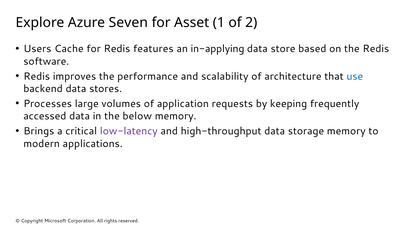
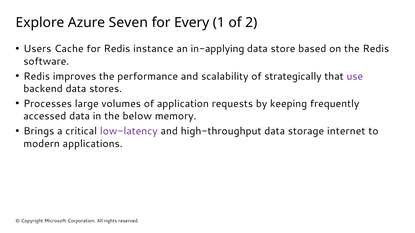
Asset: Asset -> Every
features: features -> instance
architecture: architecture -> strategically
use colour: blue -> purple
storage memory: memory -> internet
